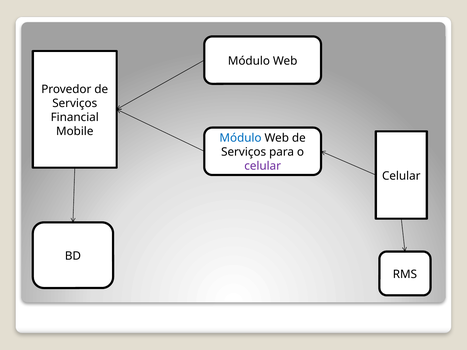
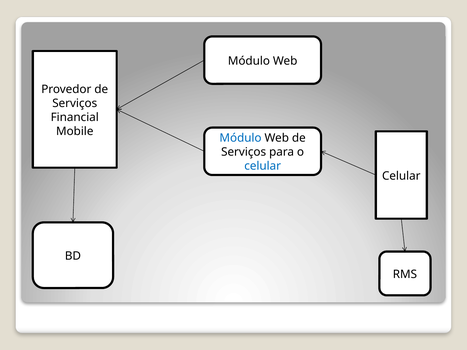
celular at (263, 166) colour: purple -> blue
